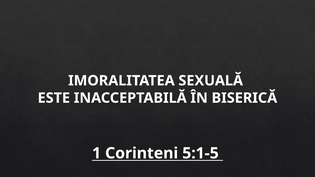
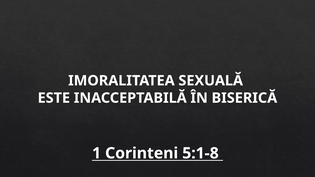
5:1-5: 5:1-5 -> 5:1-8
